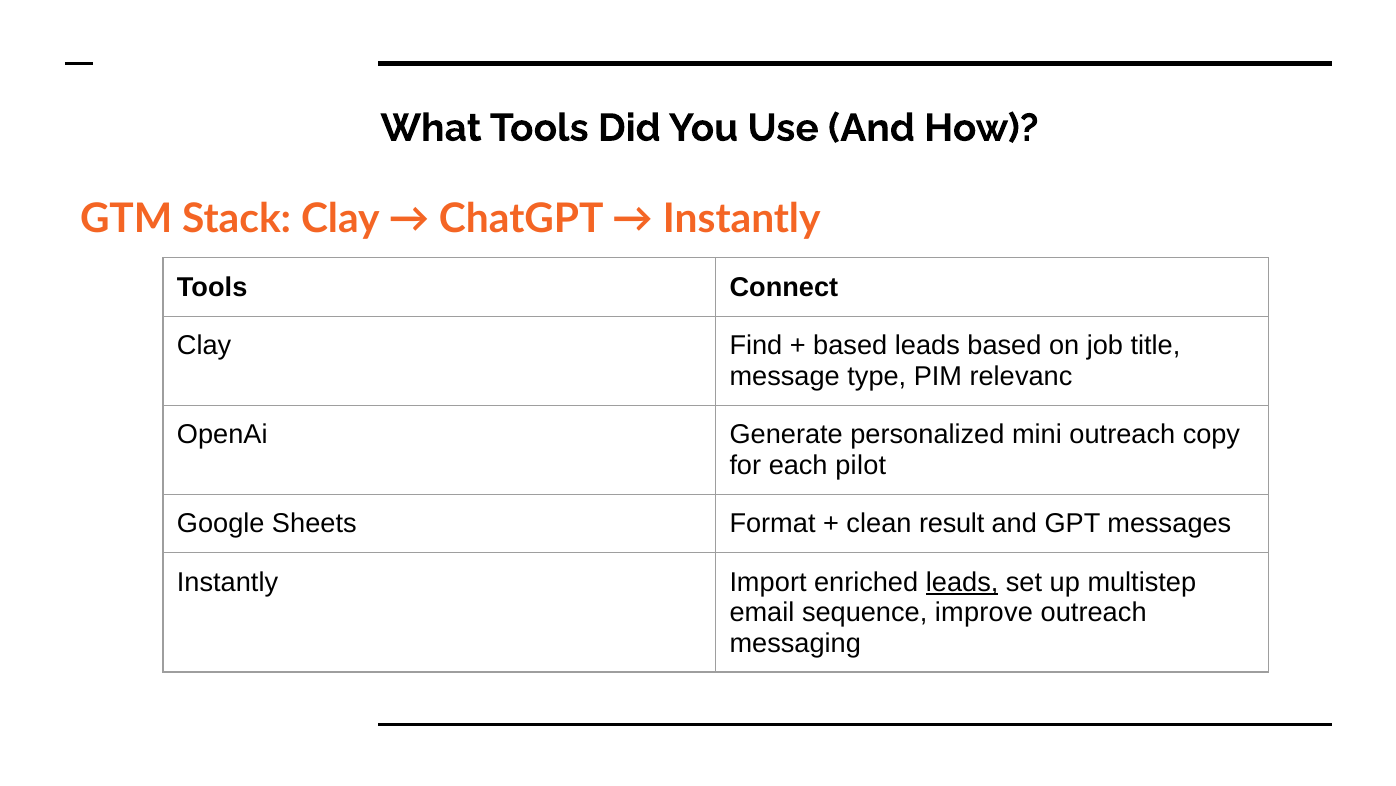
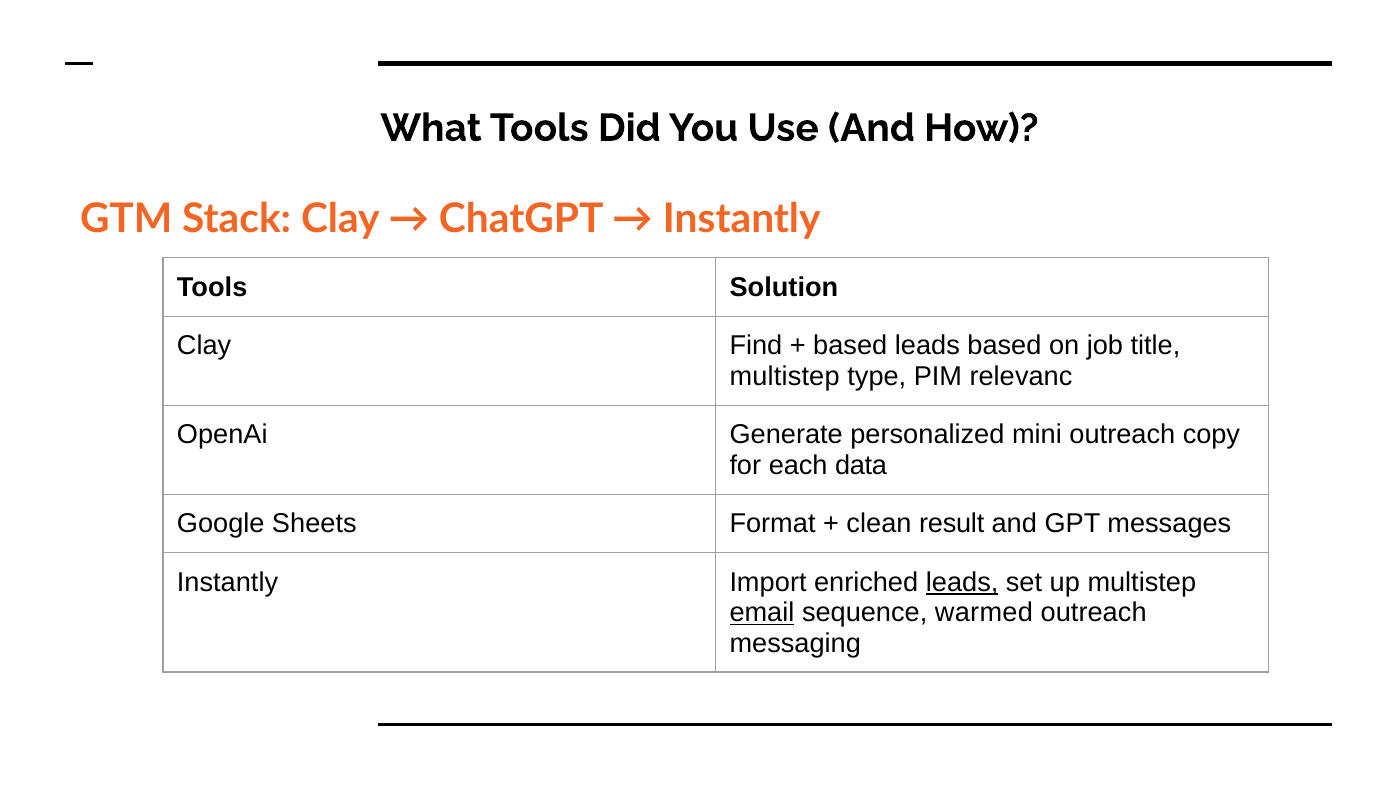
Connect: Connect -> Solution
message at (785, 376): message -> multistep
pilot: pilot -> data
email underline: none -> present
improve: improve -> warmed
